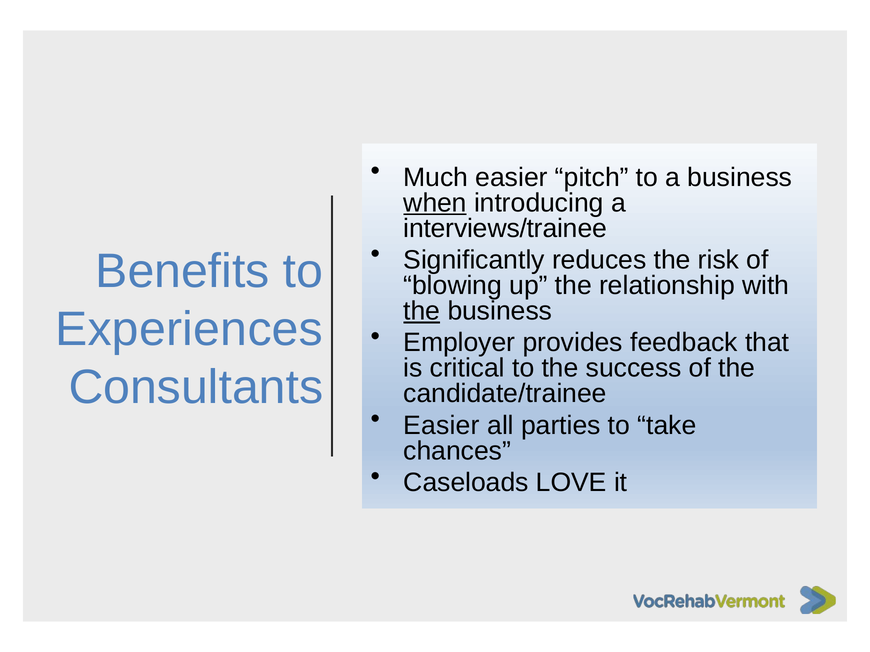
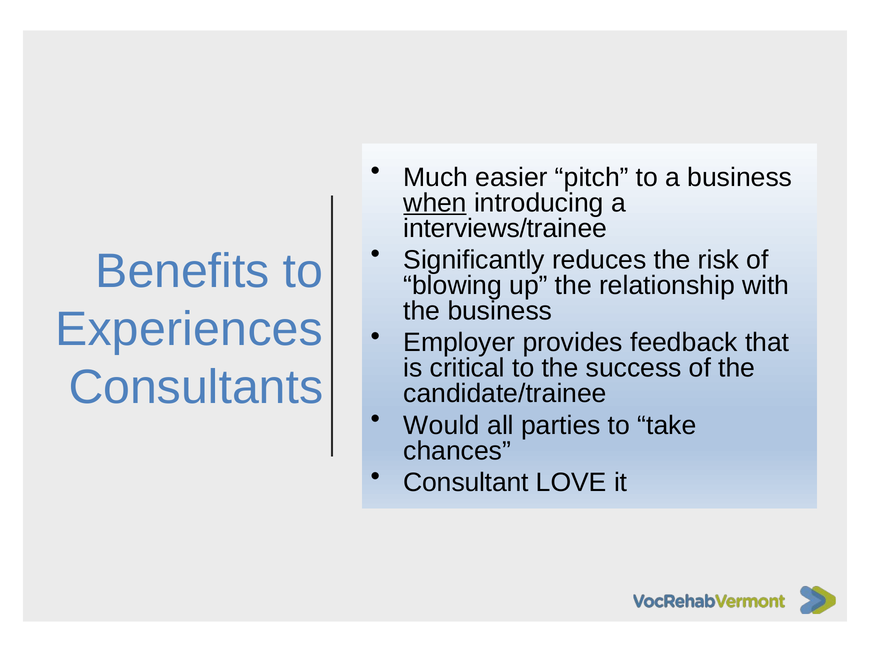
the at (422, 311) underline: present -> none
Easier at (442, 426): Easier -> Would
Caseloads: Caseloads -> Consultant
